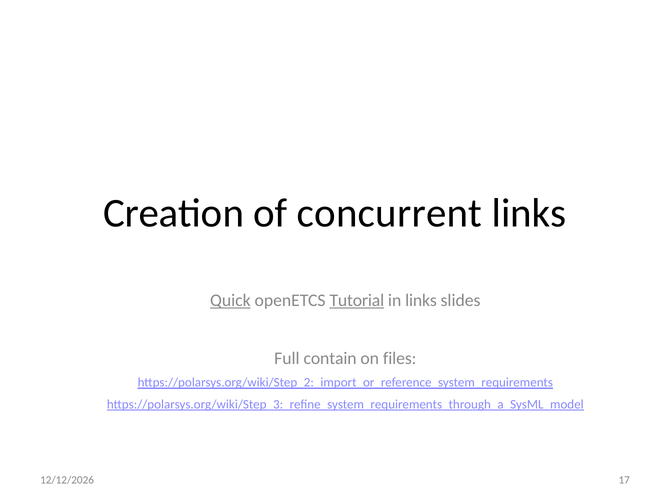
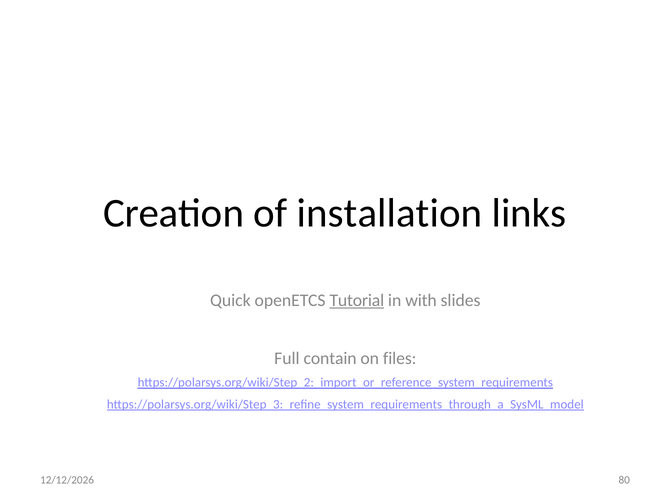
concurrent: concurrent -> installation
Quick underline: present -> none
in links: links -> with
17: 17 -> 80
